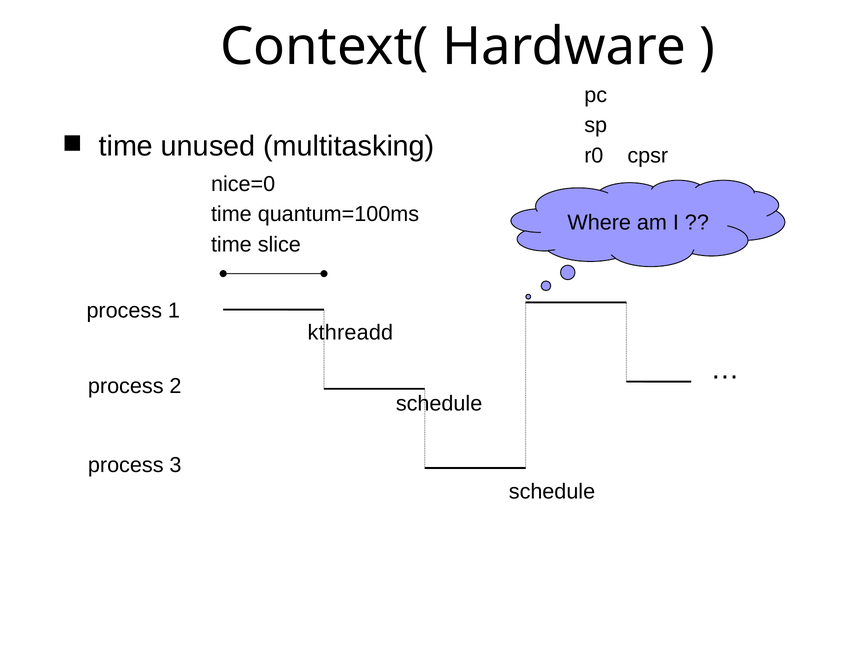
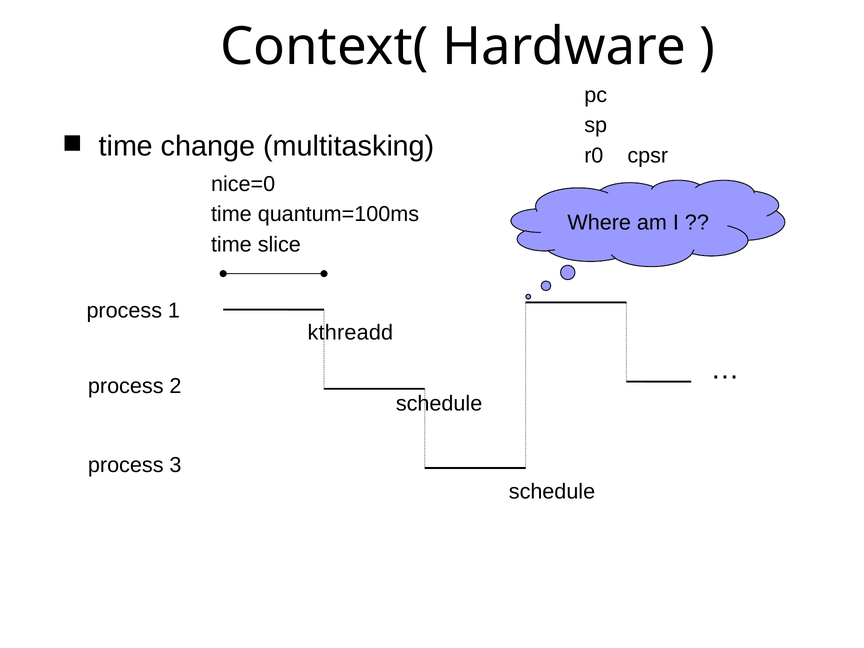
unused: unused -> change
